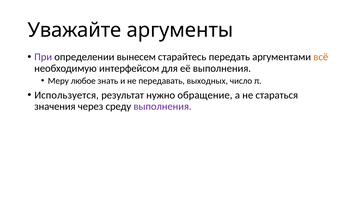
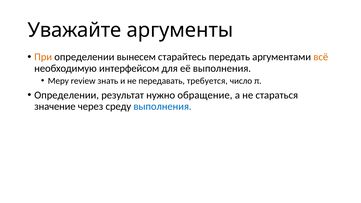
При colour: purple -> orange
любое: любое -> review
выходных: выходных -> требуется
Используется at (67, 95): Используется -> Определении
значения: значения -> значение
выполнения at (163, 107) colour: purple -> blue
